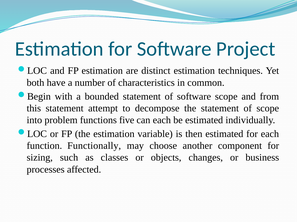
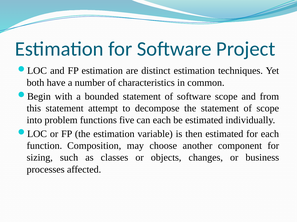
Functionally: Functionally -> Composition
